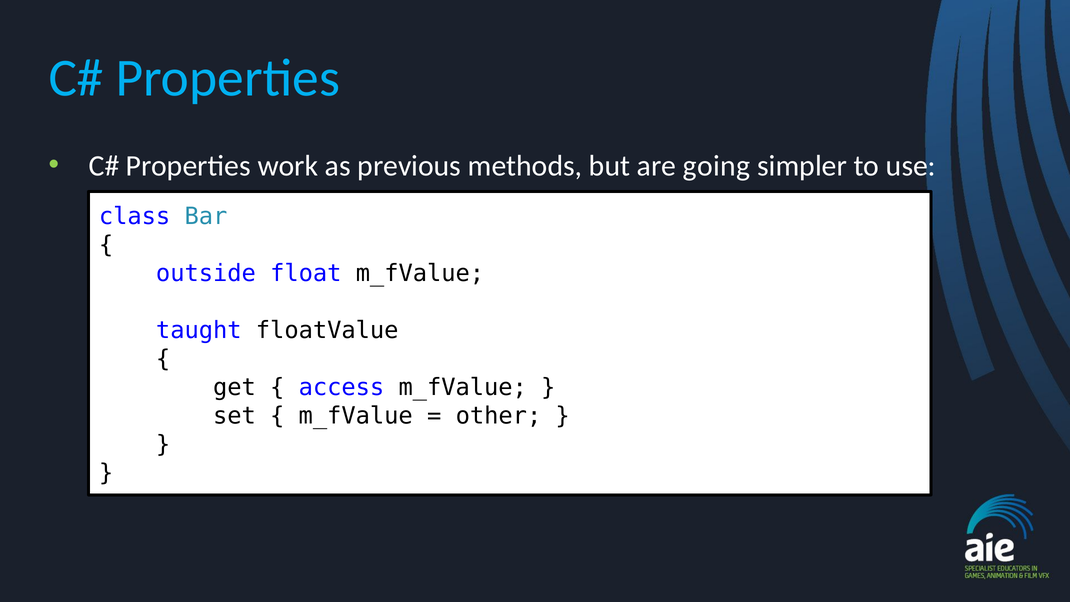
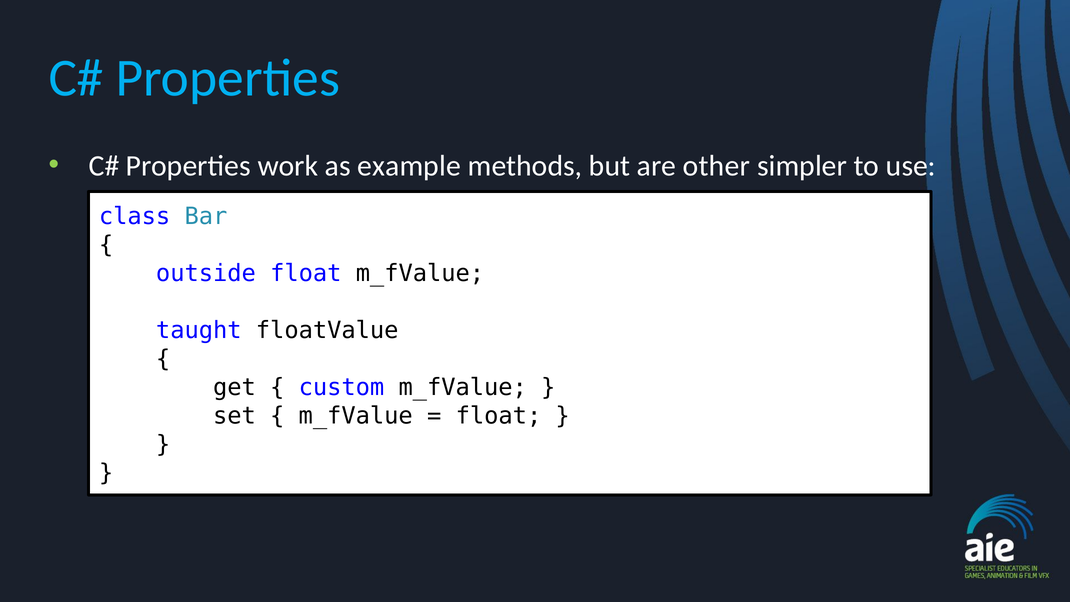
previous: previous -> example
going: going -> other
access: access -> custom
other at (498, 416): other -> float
